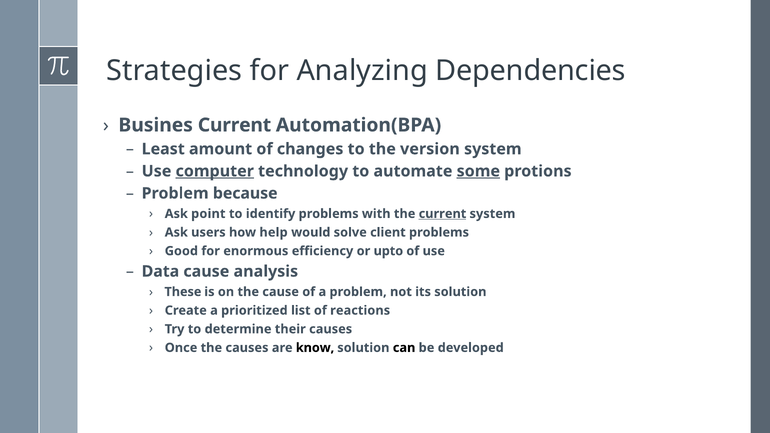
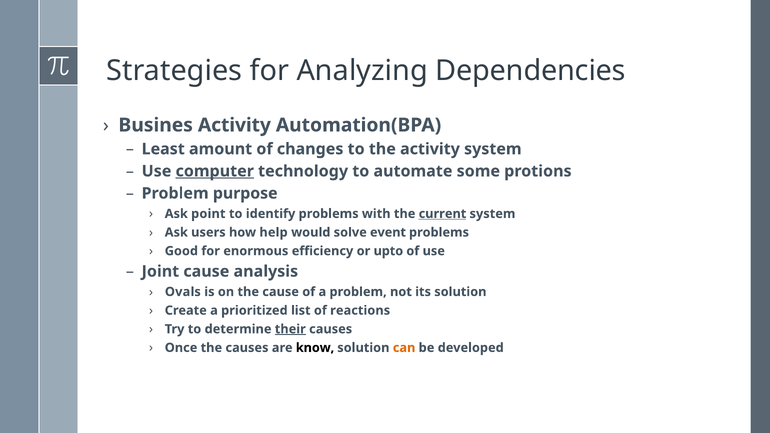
Busines Current: Current -> Activity
the version: version -> activity
some underline: present -> none
because: because -> purpose
client: client -> event
Data: Data -> Joint
These: These -> Ovals
their underline: none -> present
can colour: black -> orange
